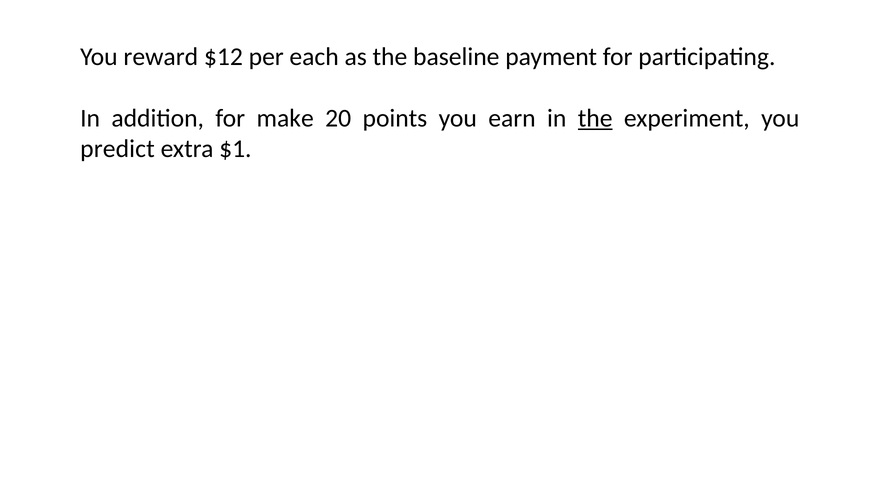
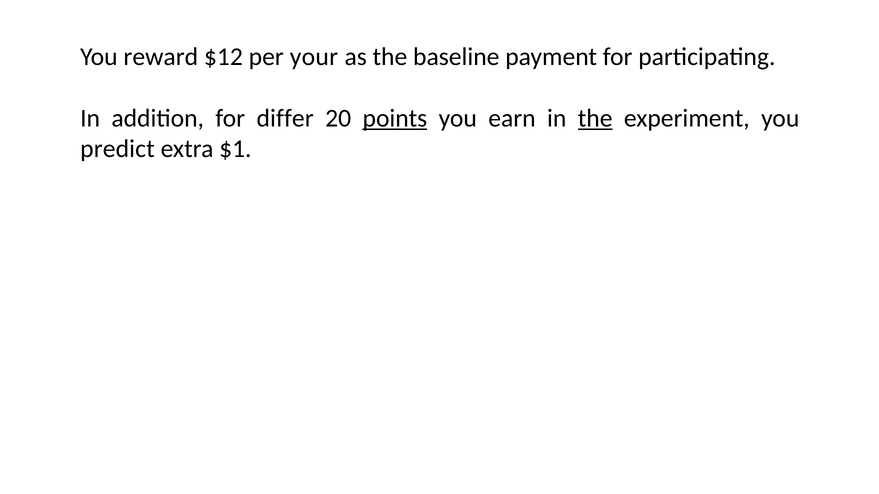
each: each -> your
make: make -> differ
points underline: none -> present
